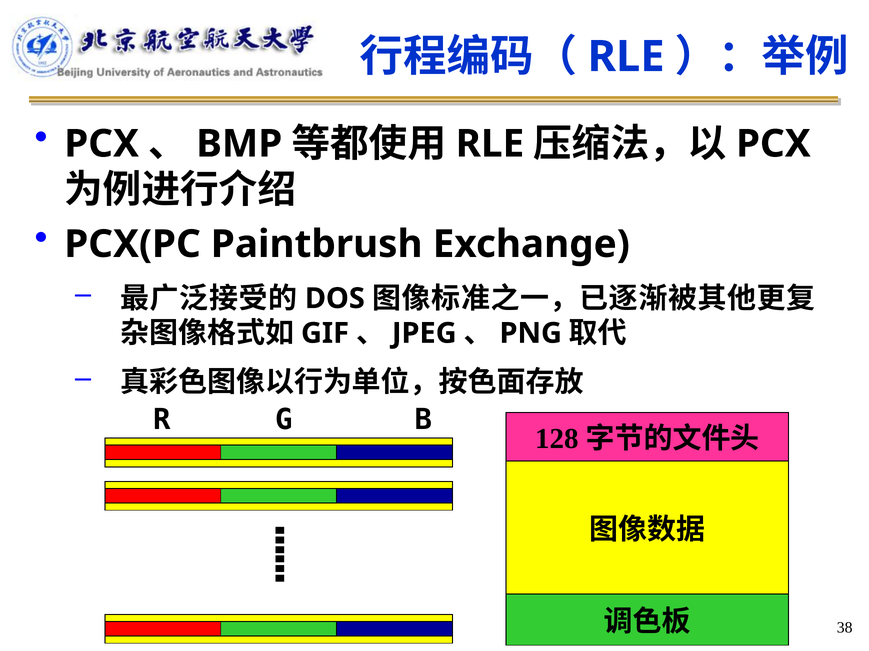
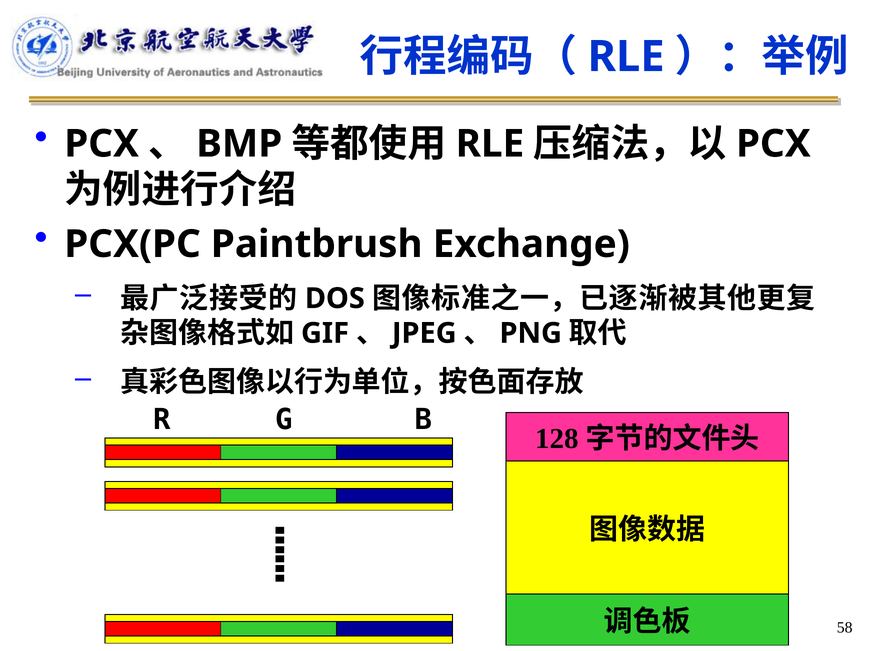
38: 38 -> 58
